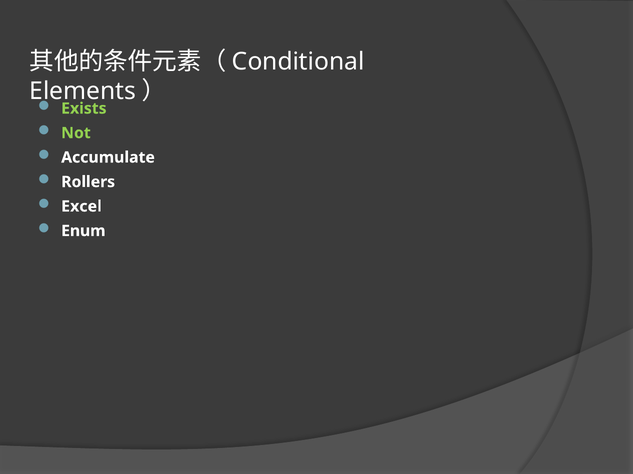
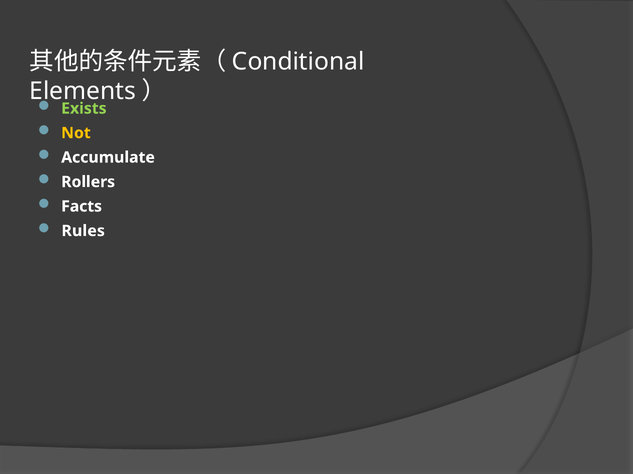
Not colour: light green -> yellow
Excel: Excel -> Facts
Enum: Enum -> Rules
